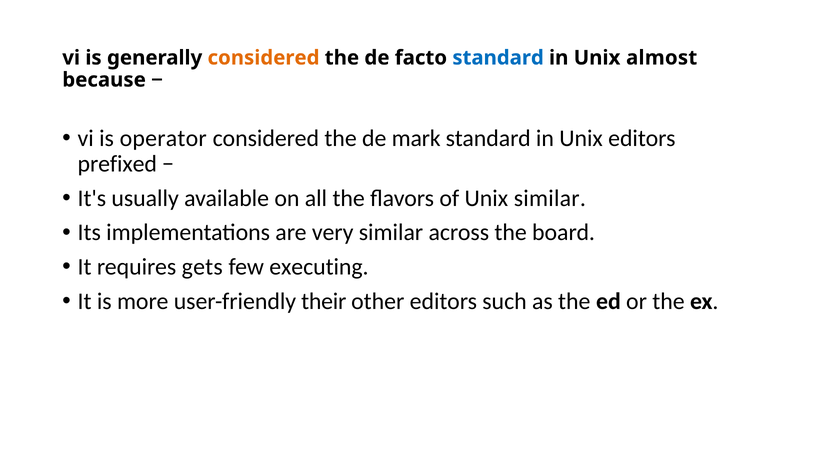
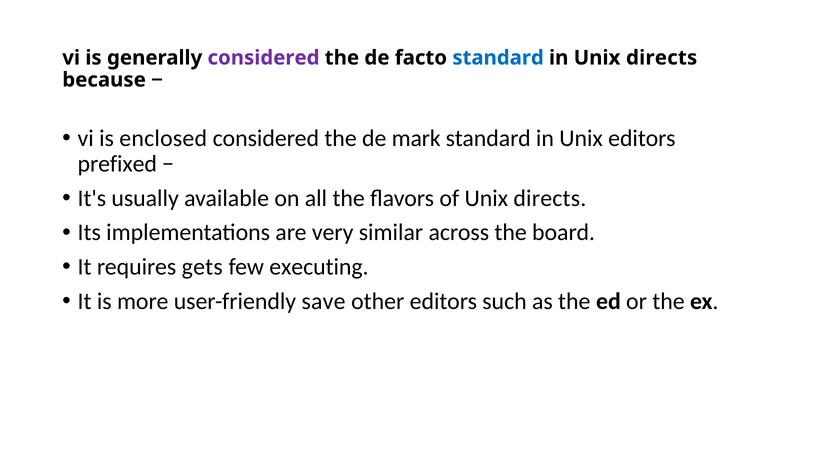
considered at (264, 58) colour: orange -> purple
in Unix almost: almost -> directs
operator: operator -> enclosed
of Unix similar: similar -> directs
their: their -> save
